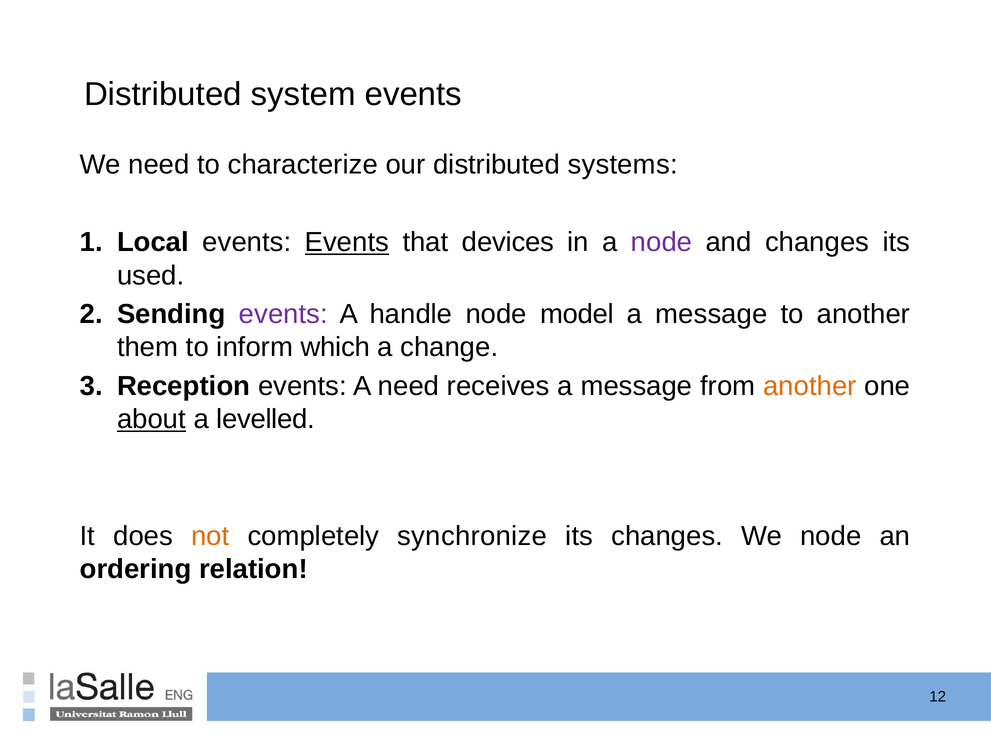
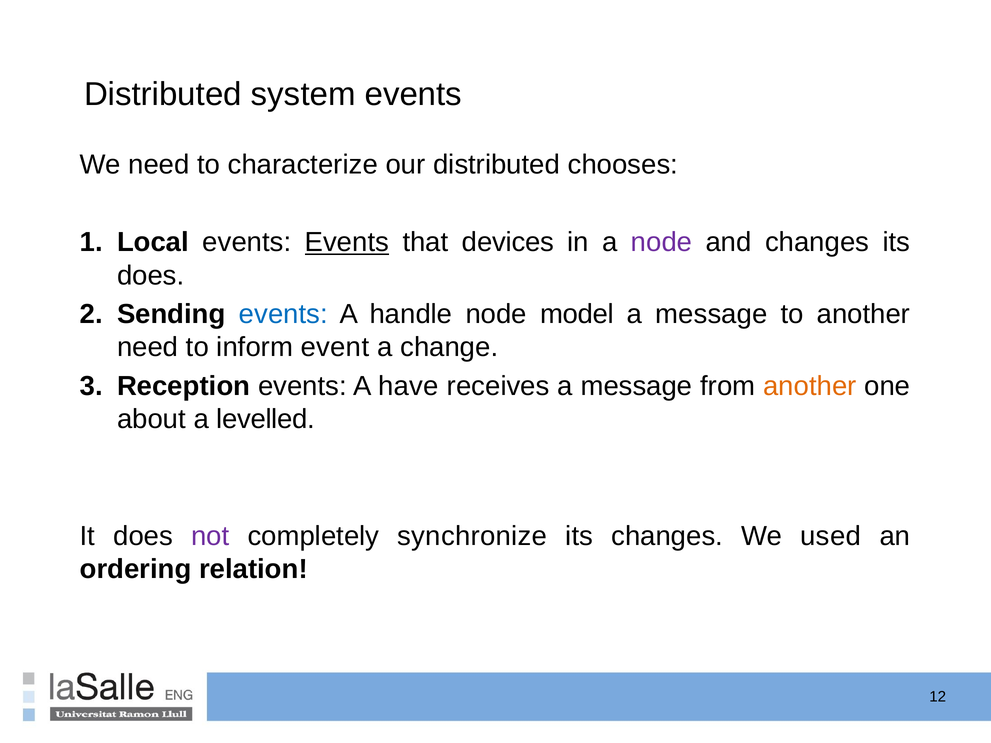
systems: systems -> chooses
used at (151, 276): used -> does
events at (283, 314) colour: purple -> blue
them at (148, 347): them -> need
which: which -> event
A need: need -> have
about underline: present -> none
not colour: orange -> purple
We node: node -> used
